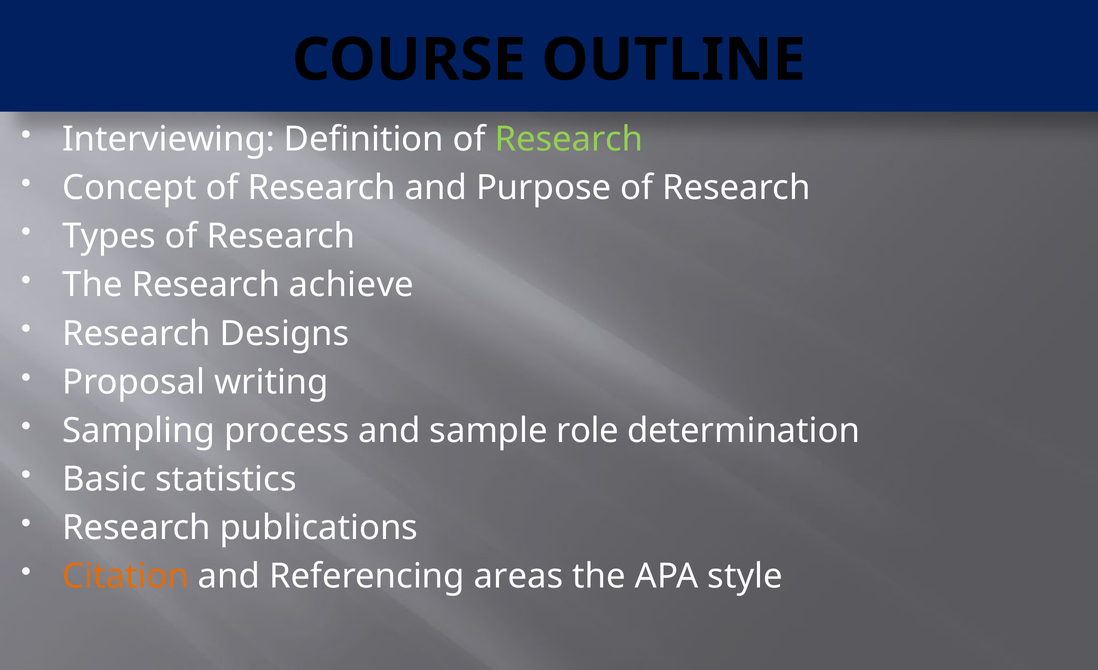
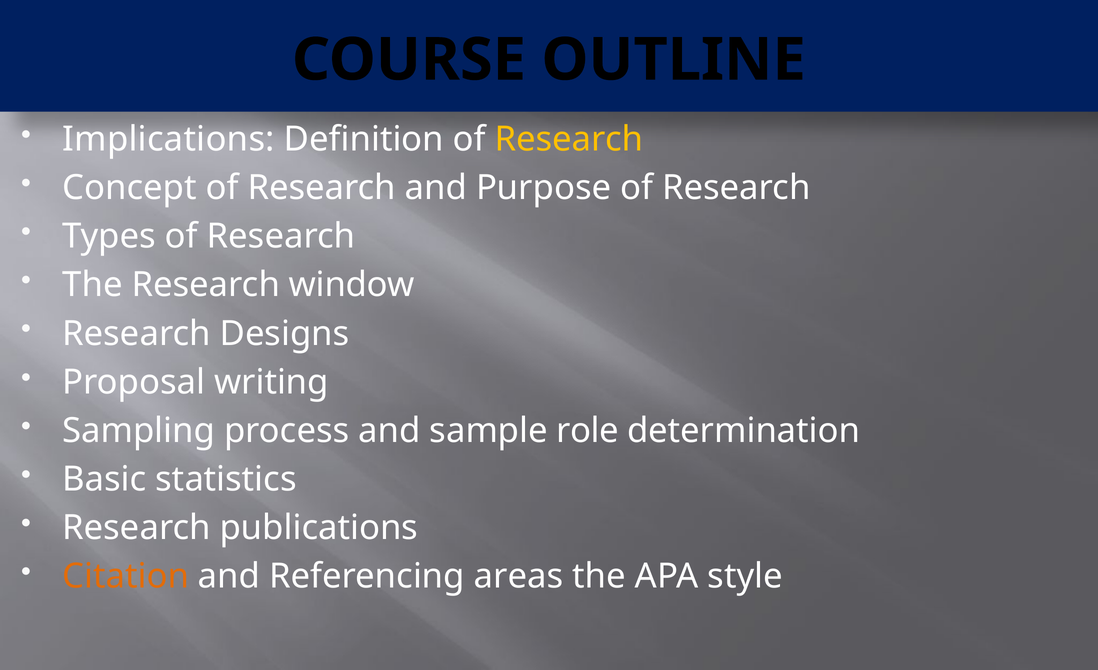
Interviewing: Interviewing -> Implications
Research at (569, 139) colour: light green -> yellow
achieve: achieve -> window
